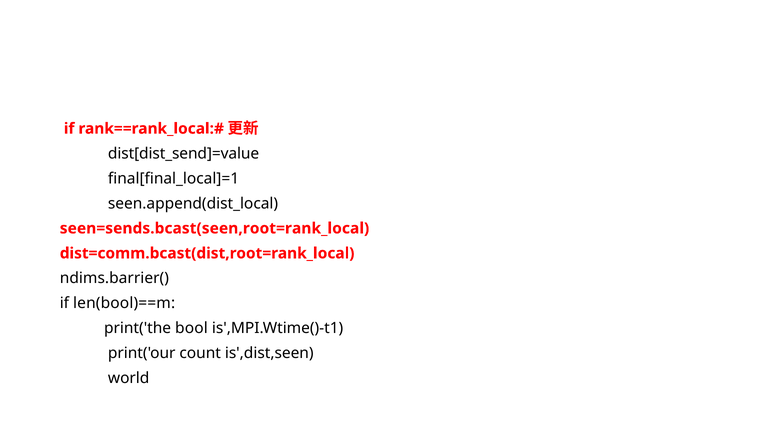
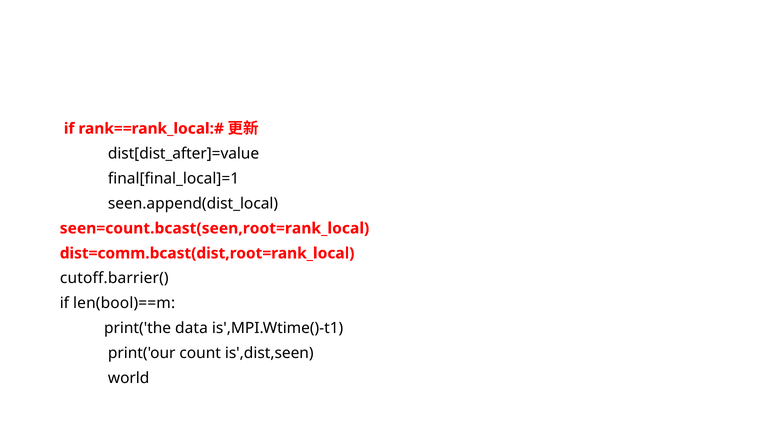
dist[dist_send]=value: dist[dist_send]=value -> dist[dist_after]=value
seen=sends.bcast(seen,root=rank_local: seen=sends.bcast(seen,root=rank_local -> seen=count.bcast(seen,root=rank_local
ndims.barrier(: ndims.barrier( -> cutoff.barrier(
bool: bool -> data
